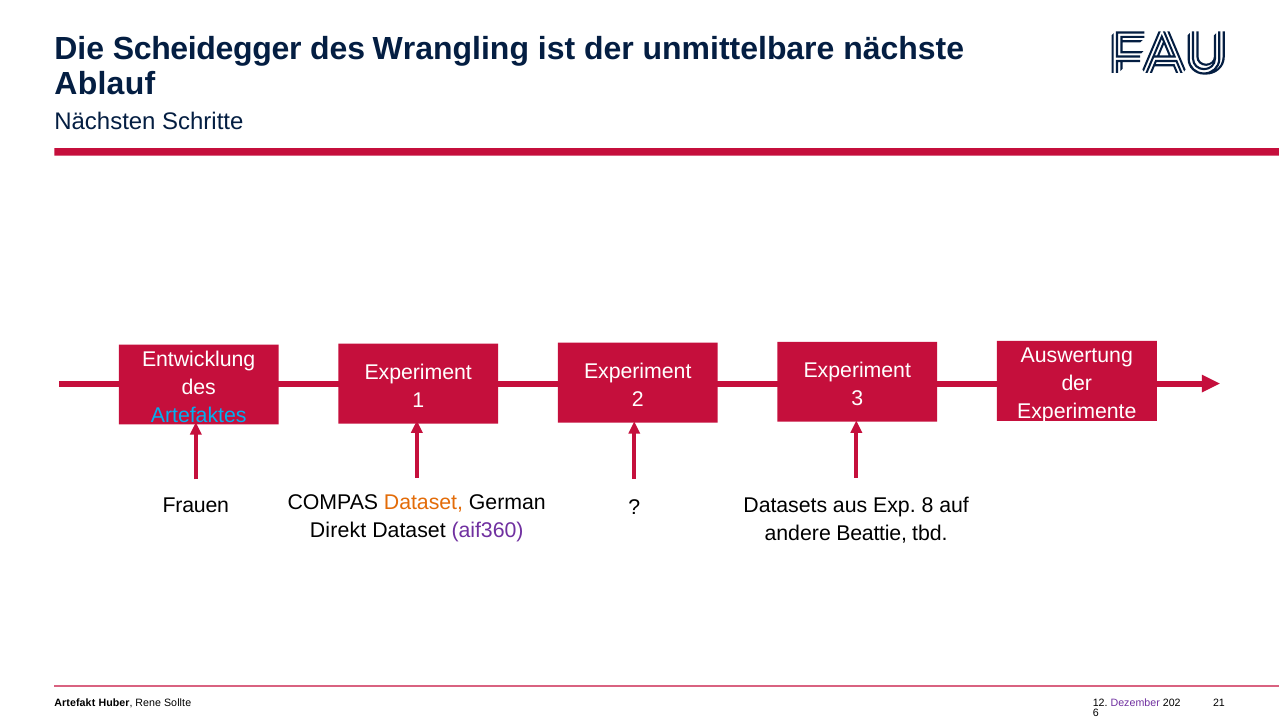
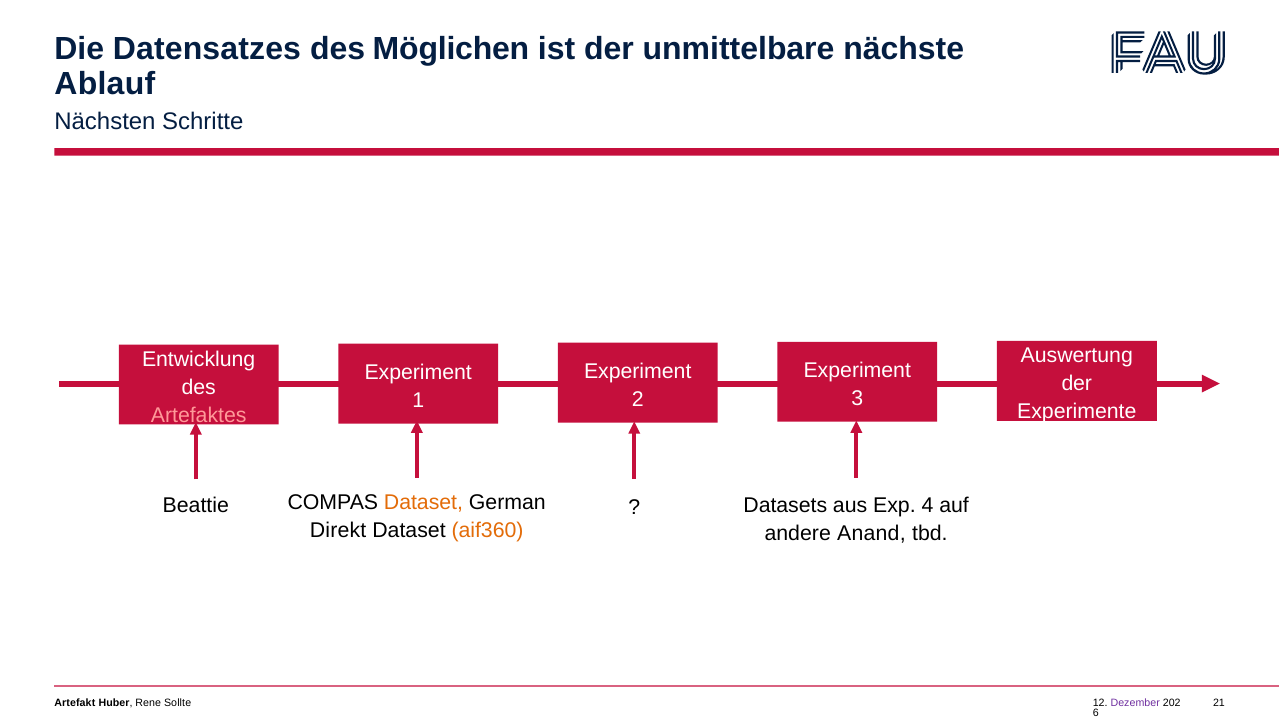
Scheidegger: Scheidegger -> Datensatzes
Wrangling: Wrangling -> Möglichen
Artefaktes colour: light blue -> pink
Frauen: Frauen -> Beattie
8: 8 -> 4
aif360 colour: purple -> orange
Beattie: Beattie -> Anand
